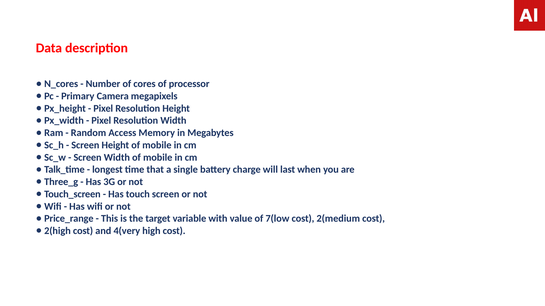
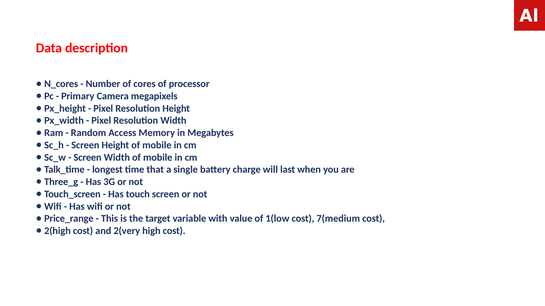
7(low: 7(low -> 1(low
2(medium: 2(medium -> 7(medium
4(very: 4(very -> 2(very
